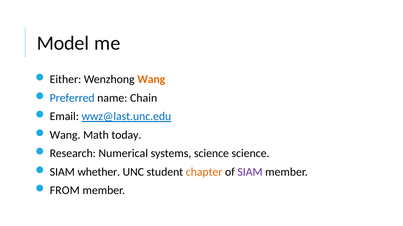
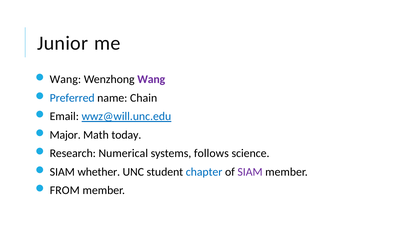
Model: Model -> Junior
Either at (65, 80): Either -> Wang
Wang at (151, 80) colour: orange -> purple
wwz@last.unc.edu: wwz@last.unc.edu -> wwz@will.unc.edu
Wang at (65, 135): Wang -> Major
systems science: science -> follows
chapter colour: orange -> blue
